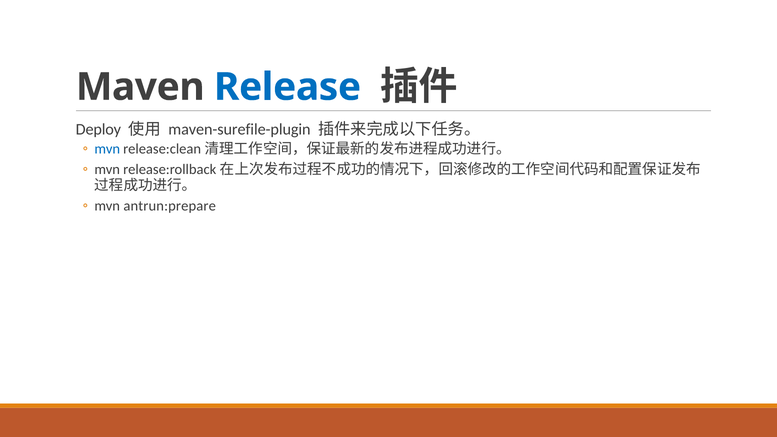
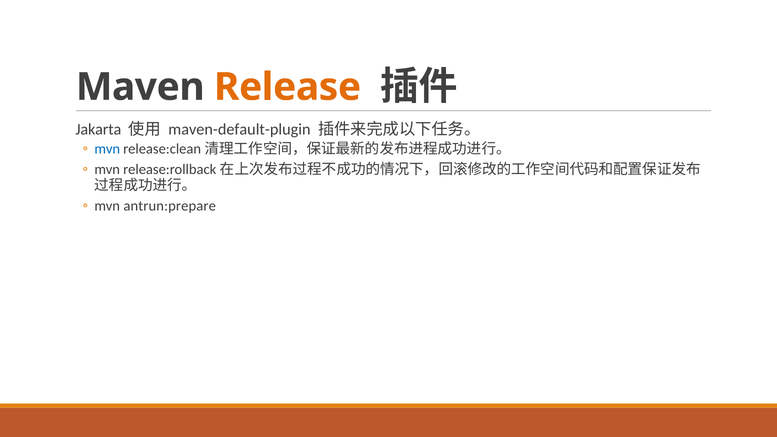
Release colour: blue -> orange
Deploy: Deploy -> Jakarta
maven-surefile-plugin: maven-surefile-plugin -> maven-default-plugin
